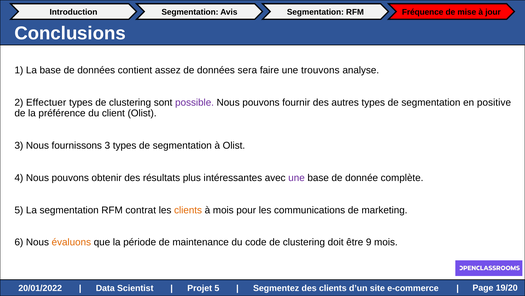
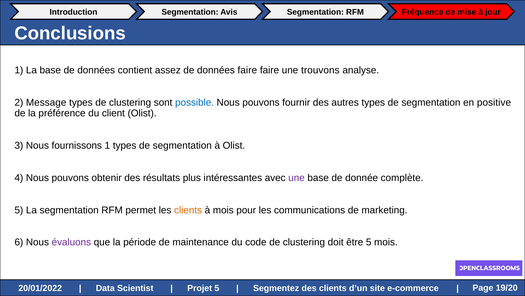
données sera: sera -> faire
Effectuer: Effectuer -> Message
possible colour: purple -> blue
fournissons 3: 3 -> 1
contrat: contrat -> permet
évaluons colour: orange -> purple
être 9: 9 -> 5
